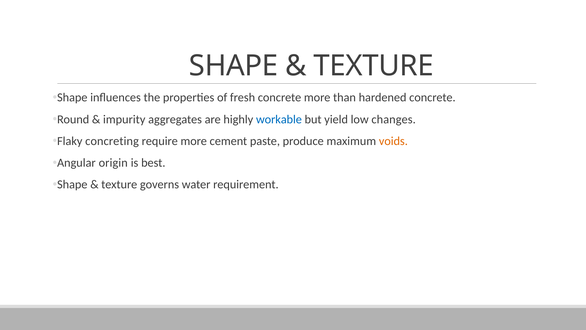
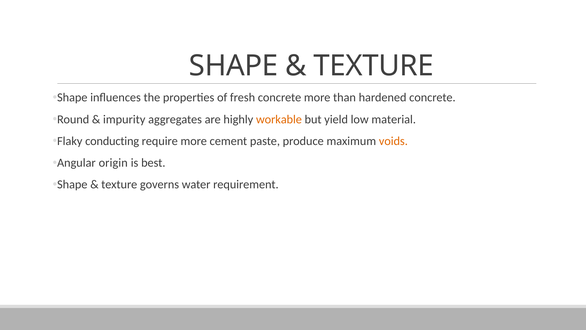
workable colour: blue -> orange
changes: changes -> material
concreting: concreting -> conducting
